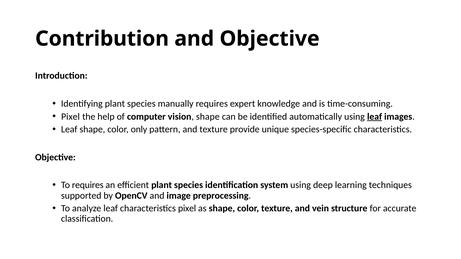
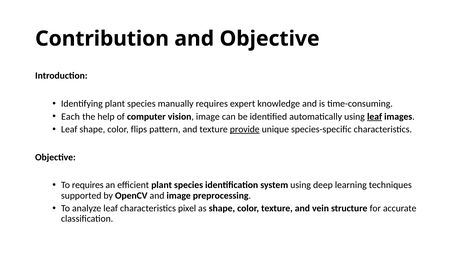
Pixel at (71, 117): Pixel -> Each
vision shape: shape -> image
only: only -> flips
provide underline: none -> present
